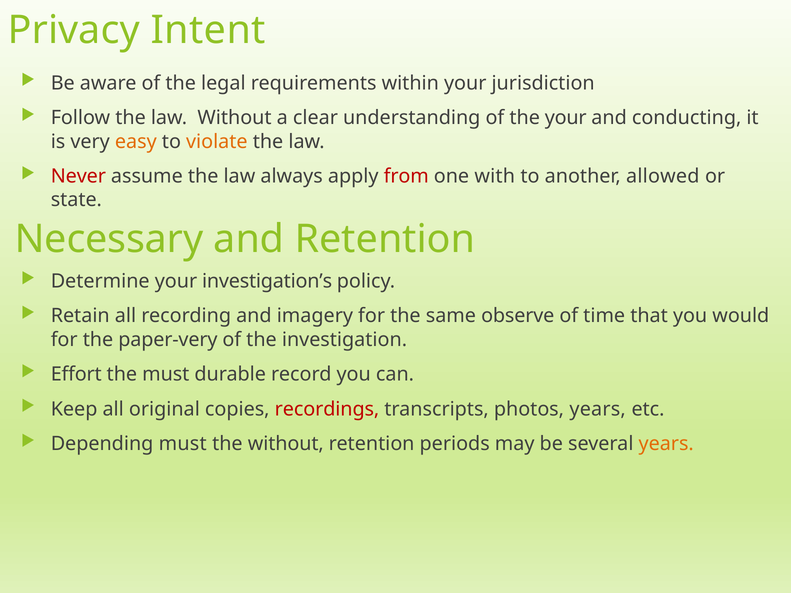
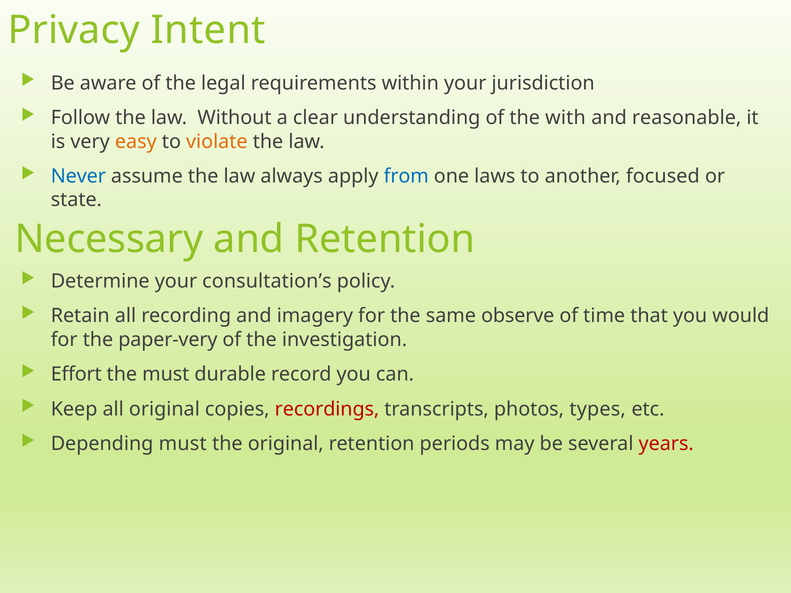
the your: your -> with
conducting: conducting -> reasonable
Never colour: red -> blue
from colour: red -> blue
with: with -> laws
allowed: allowed -> focused
investigation’s: investigation’s -> consultation’s
photos years: years -> types
the without: without -> original
years at (666, 444) colour: orange -> red
